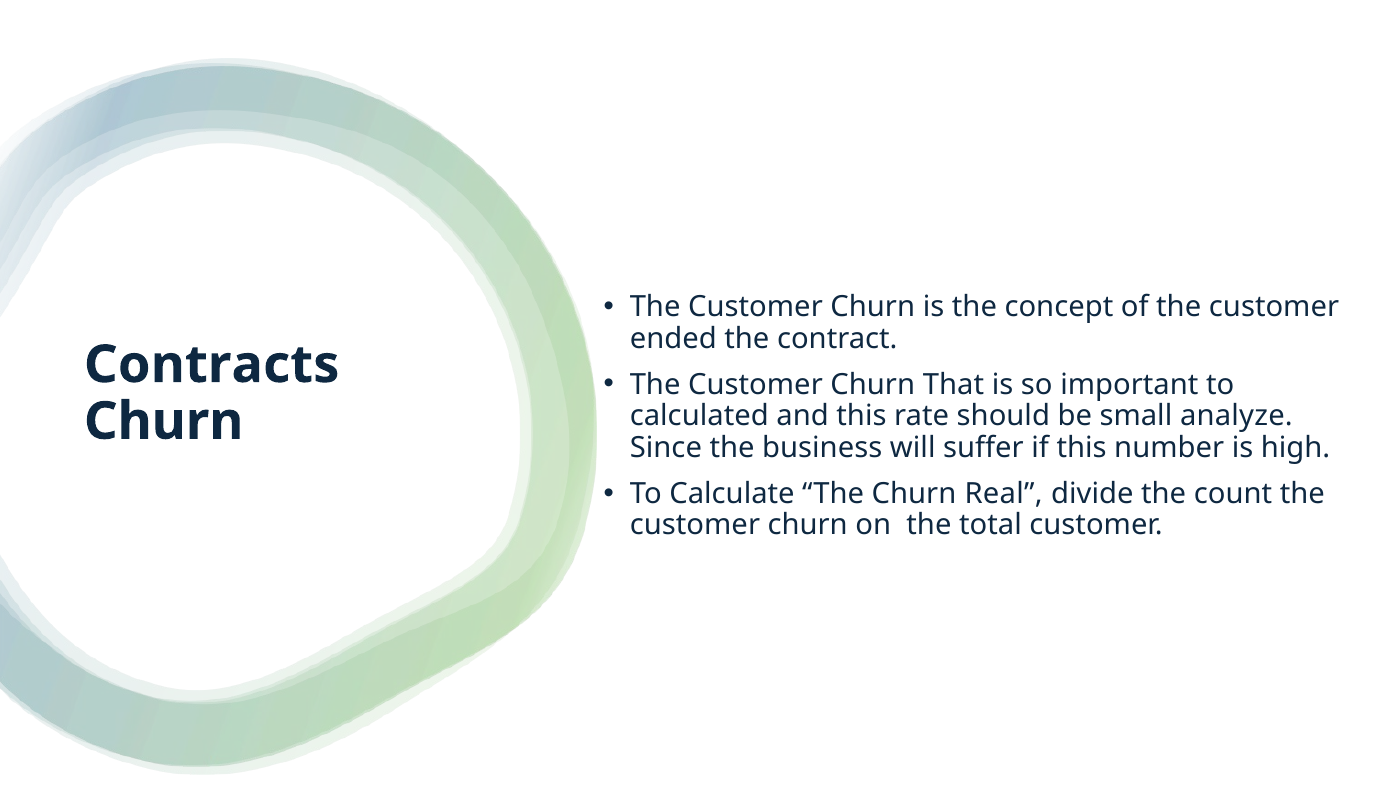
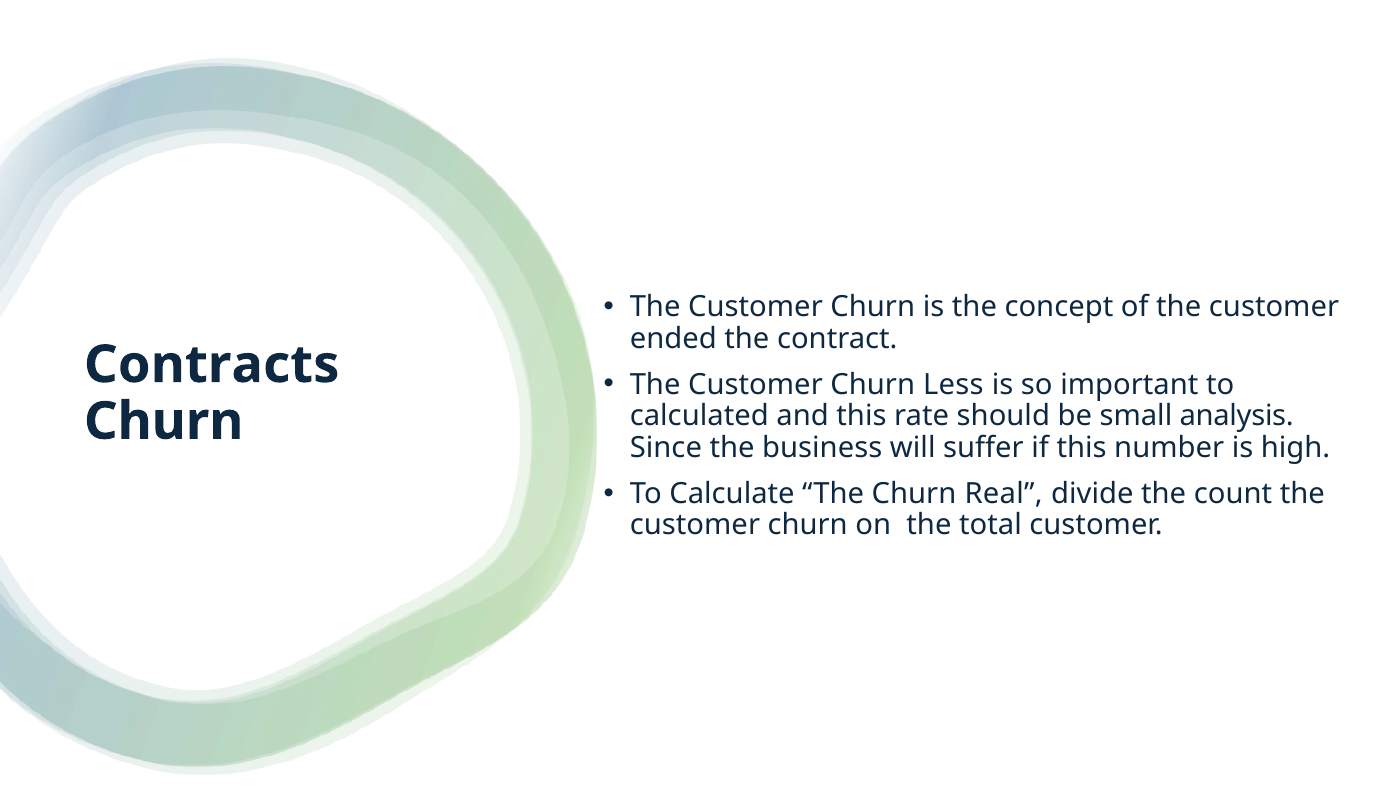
That: That -> Less
analyze: analyze -> analysis
